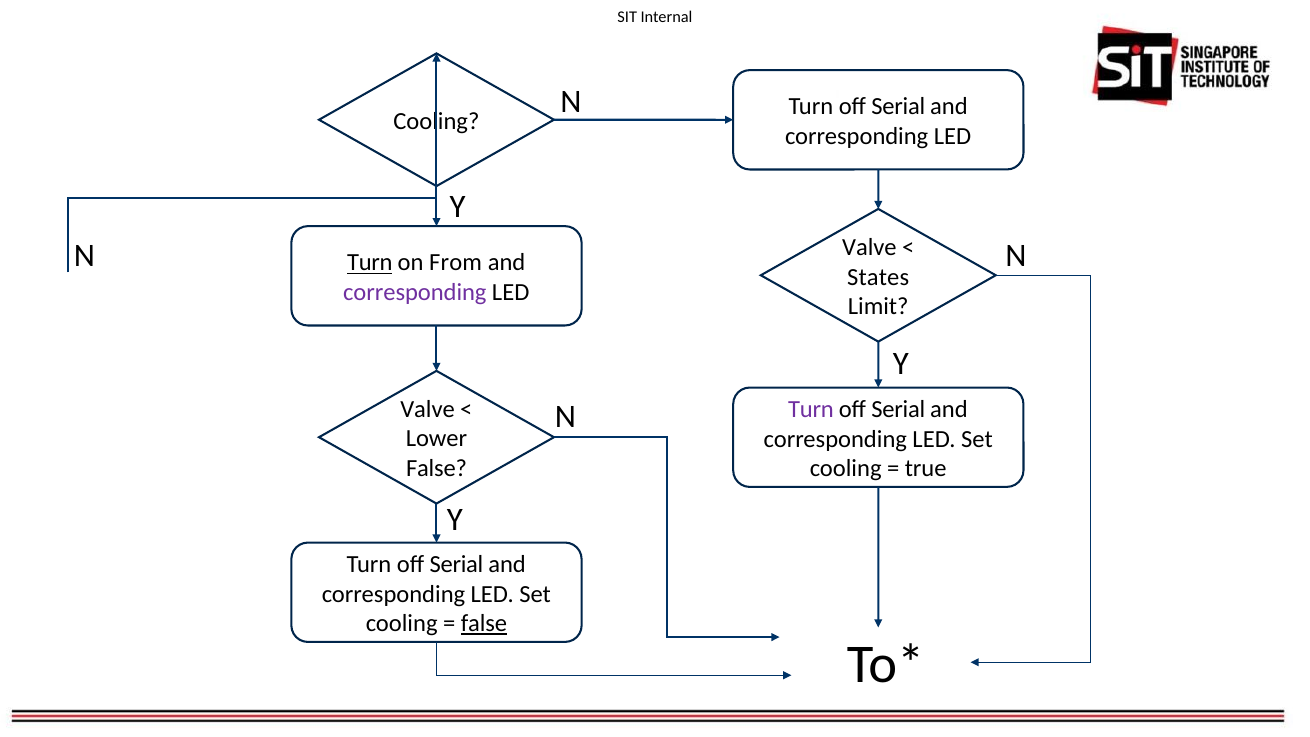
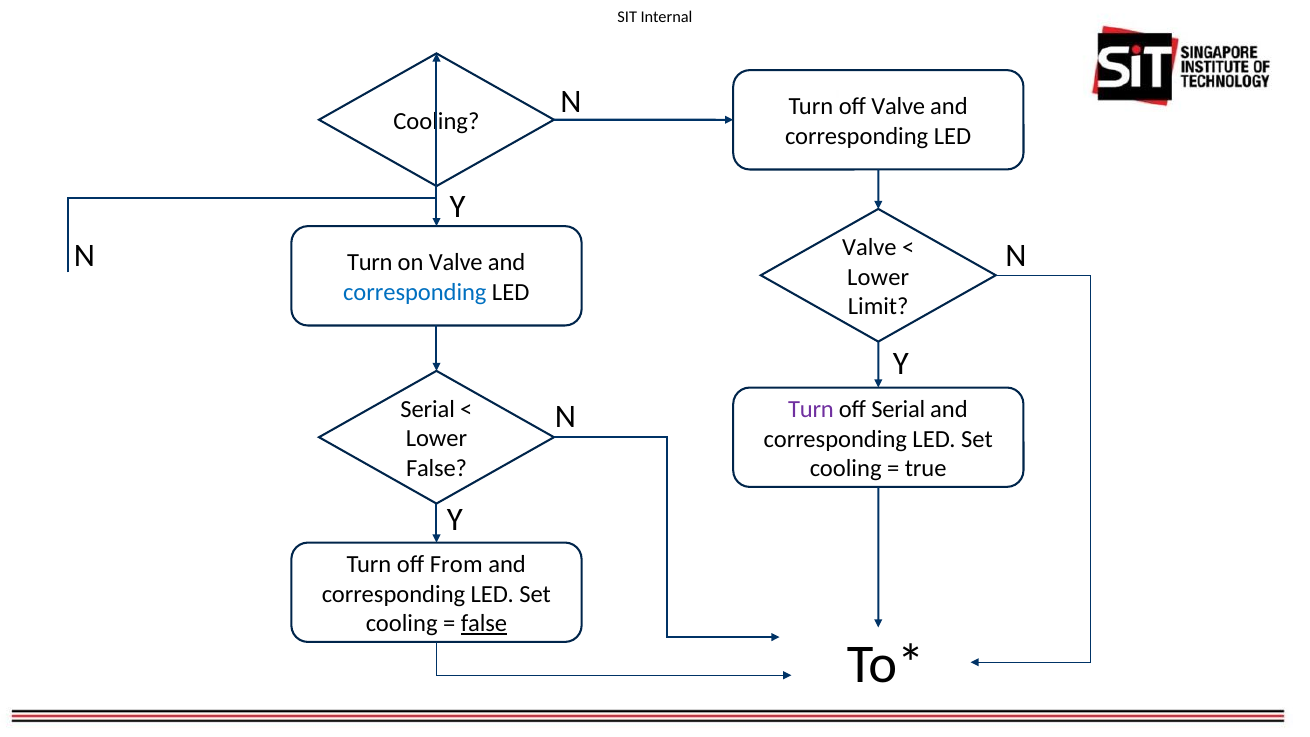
Serial at (898, 107): Serial -> Valve
Turn at (370, 263) underline: present -> none
on From: From -> Valve
States at (878, 277): States -> Lower
corresponding at (415, 292) colour: purple -> blue
Valve at (428, 409): Valve -> Serial
Serial at (456, 564): Serial -> From
